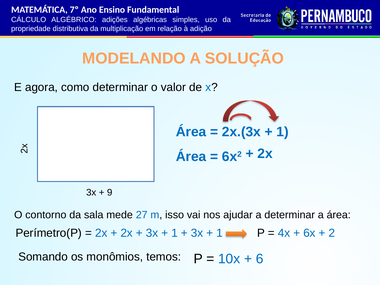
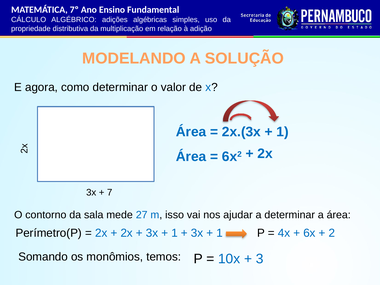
9: 9 -> 7
6: 6 -> 3
